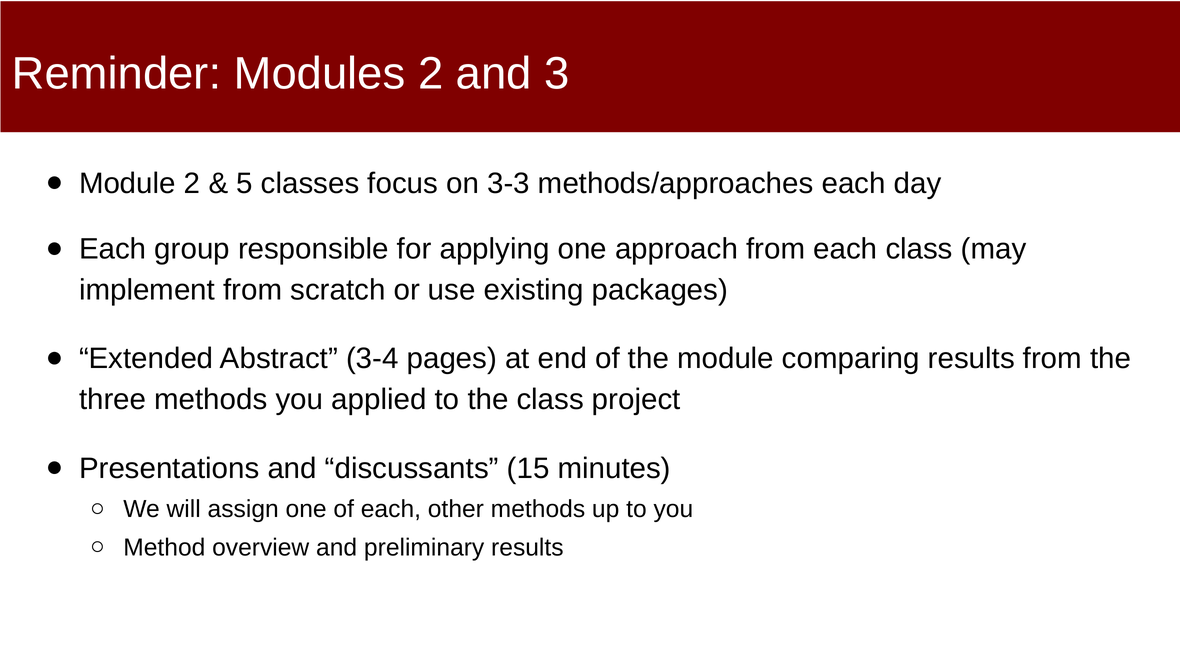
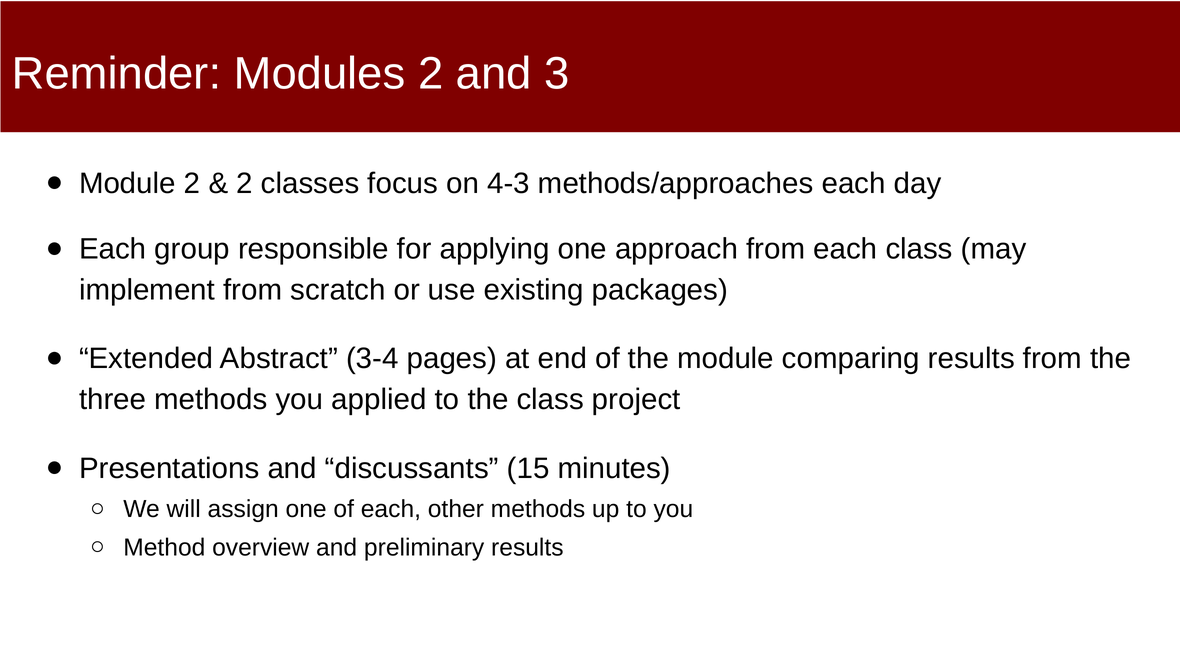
5 at (245, 183): 5 -> 2
3-3: 3-3 -> 4-3
